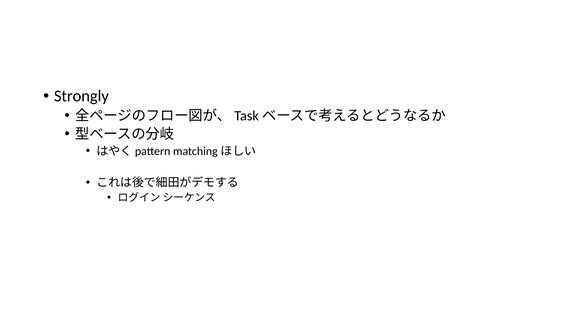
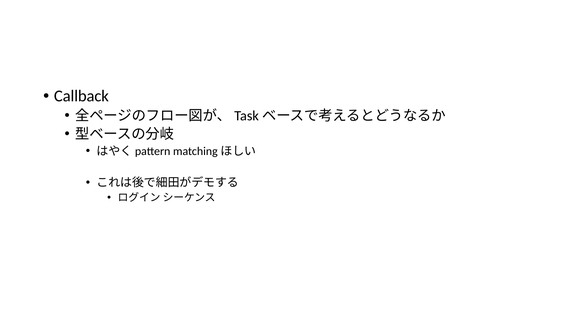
Strongly: Strongly -> Callback
